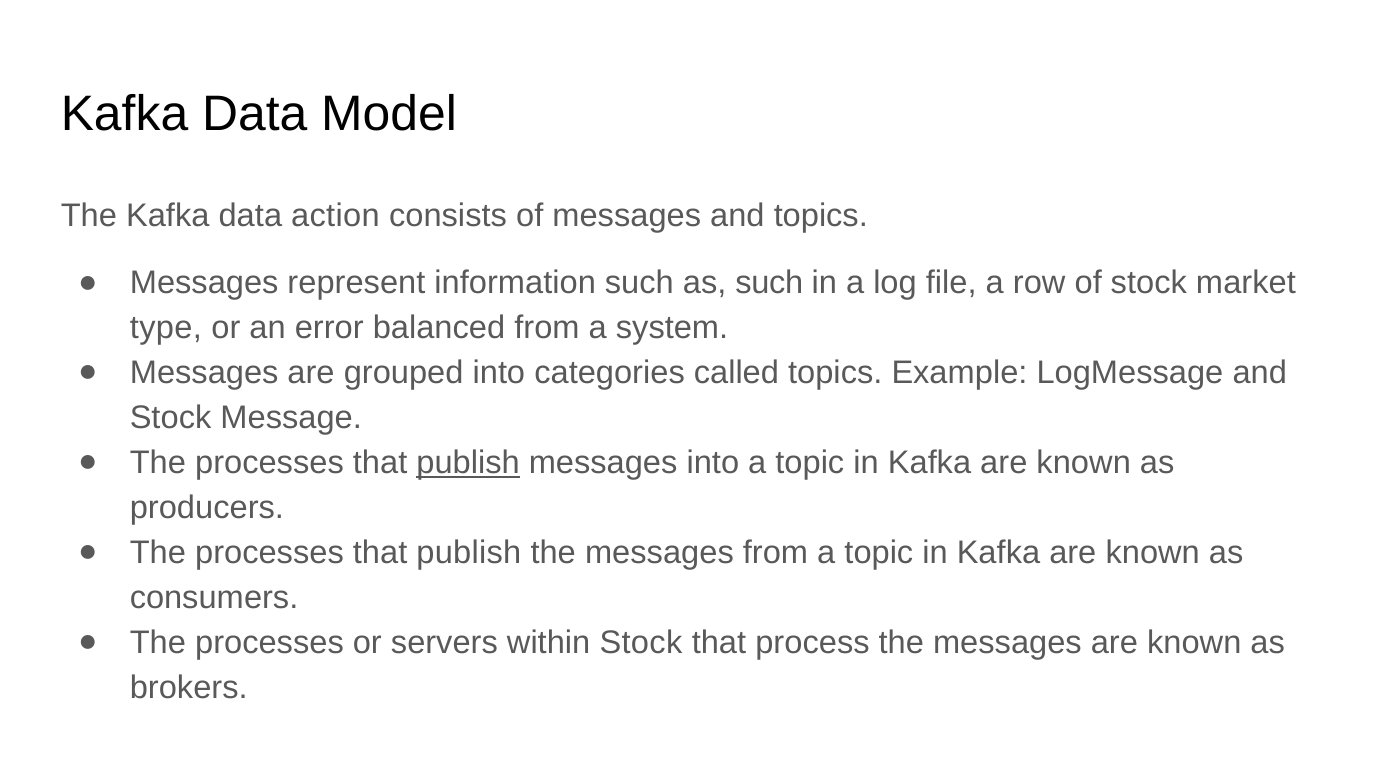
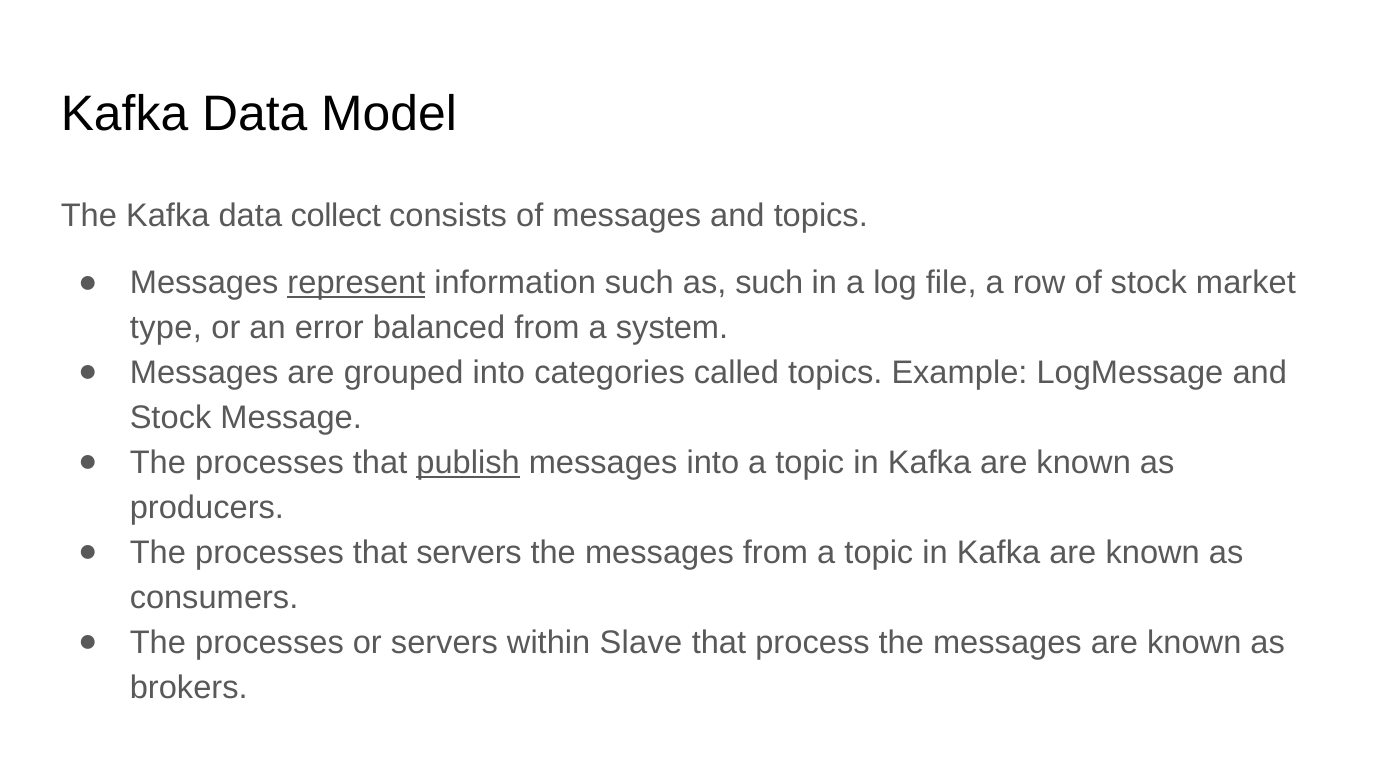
action: action -> collect
represent underline: none -> present
publish at (469, 553): publish -> servers
within Stock: Stock -> Slave
